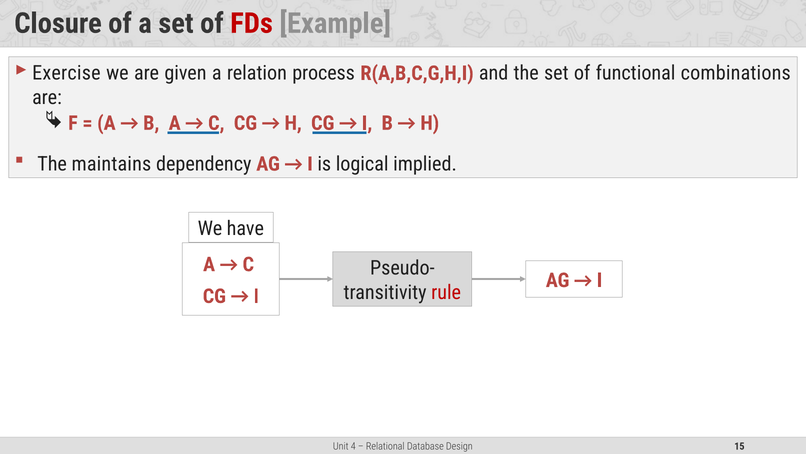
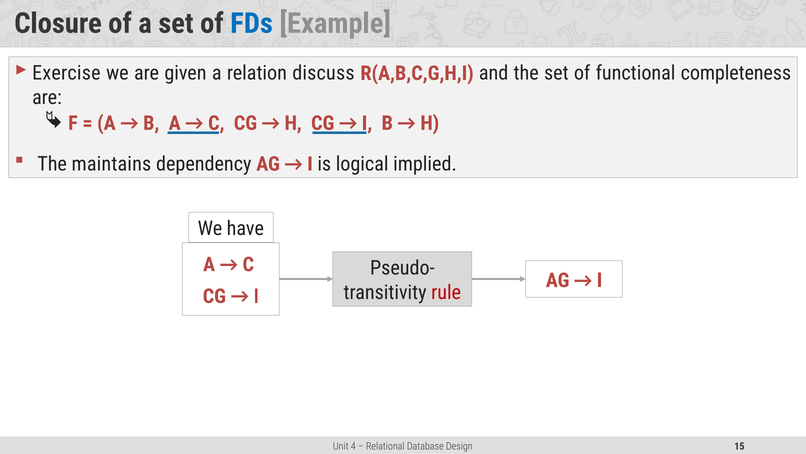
FDs colour: red -> blue
process: process -> discuss
combinations: combinations -> completeness
